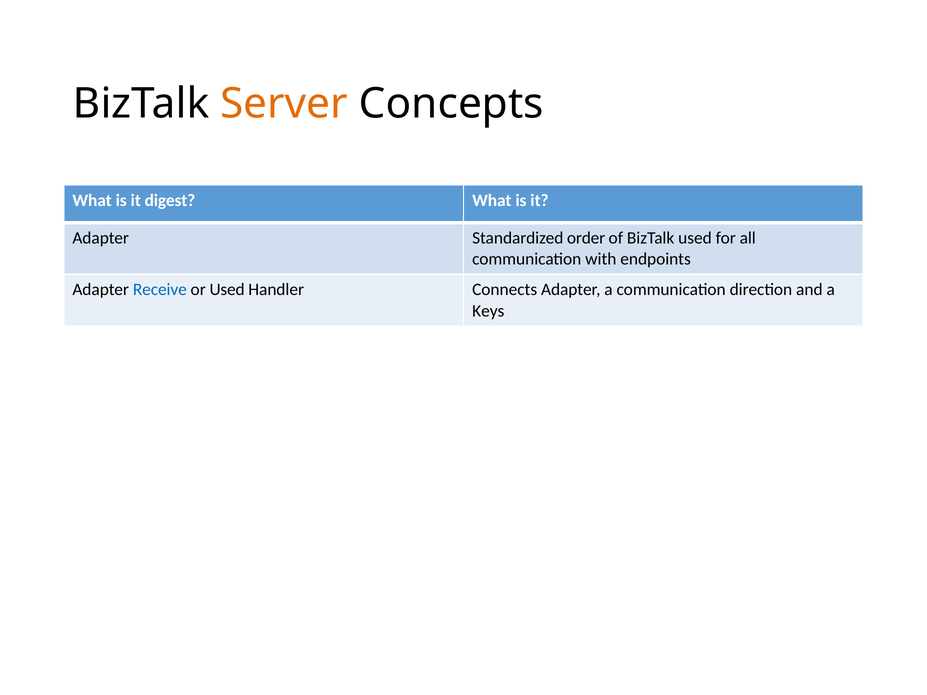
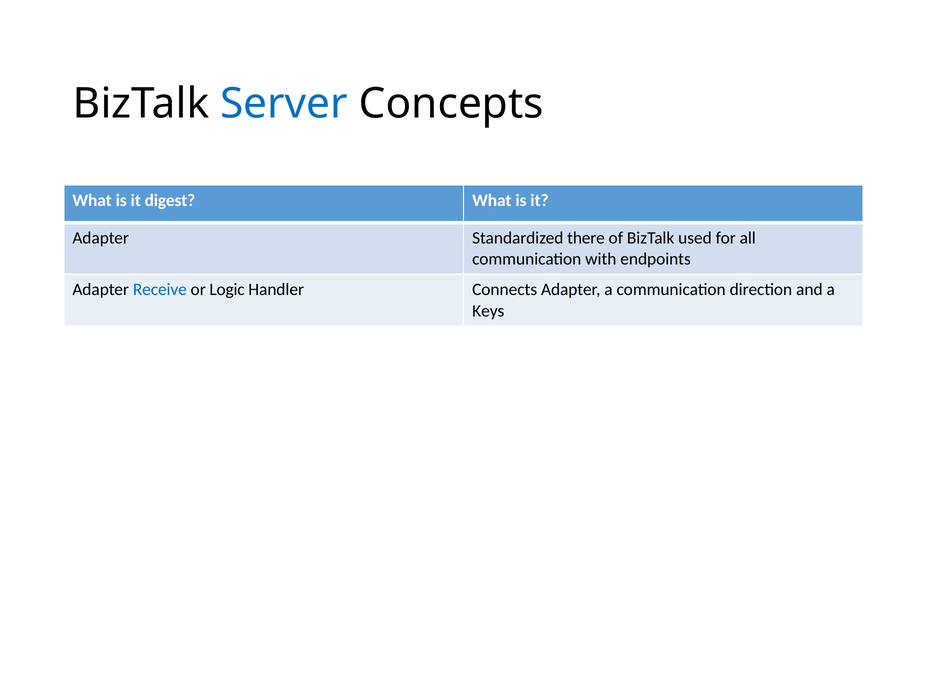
Server colour: orange -> blue
order: order -> there
or Used: Used -> Logic
